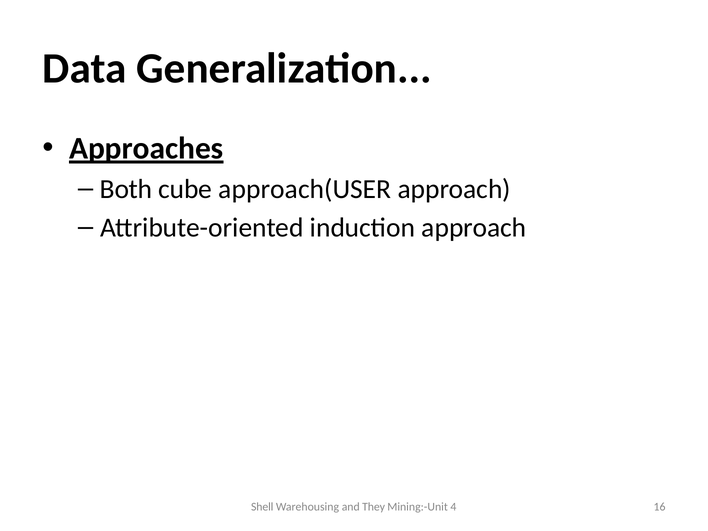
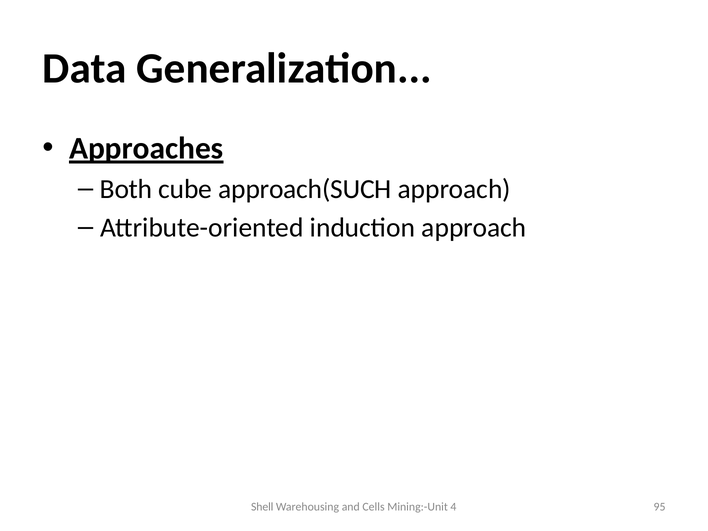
approach(USER: approach(USER -> approach(SUCH
They: They -> Cells
16: 16 -> 95
